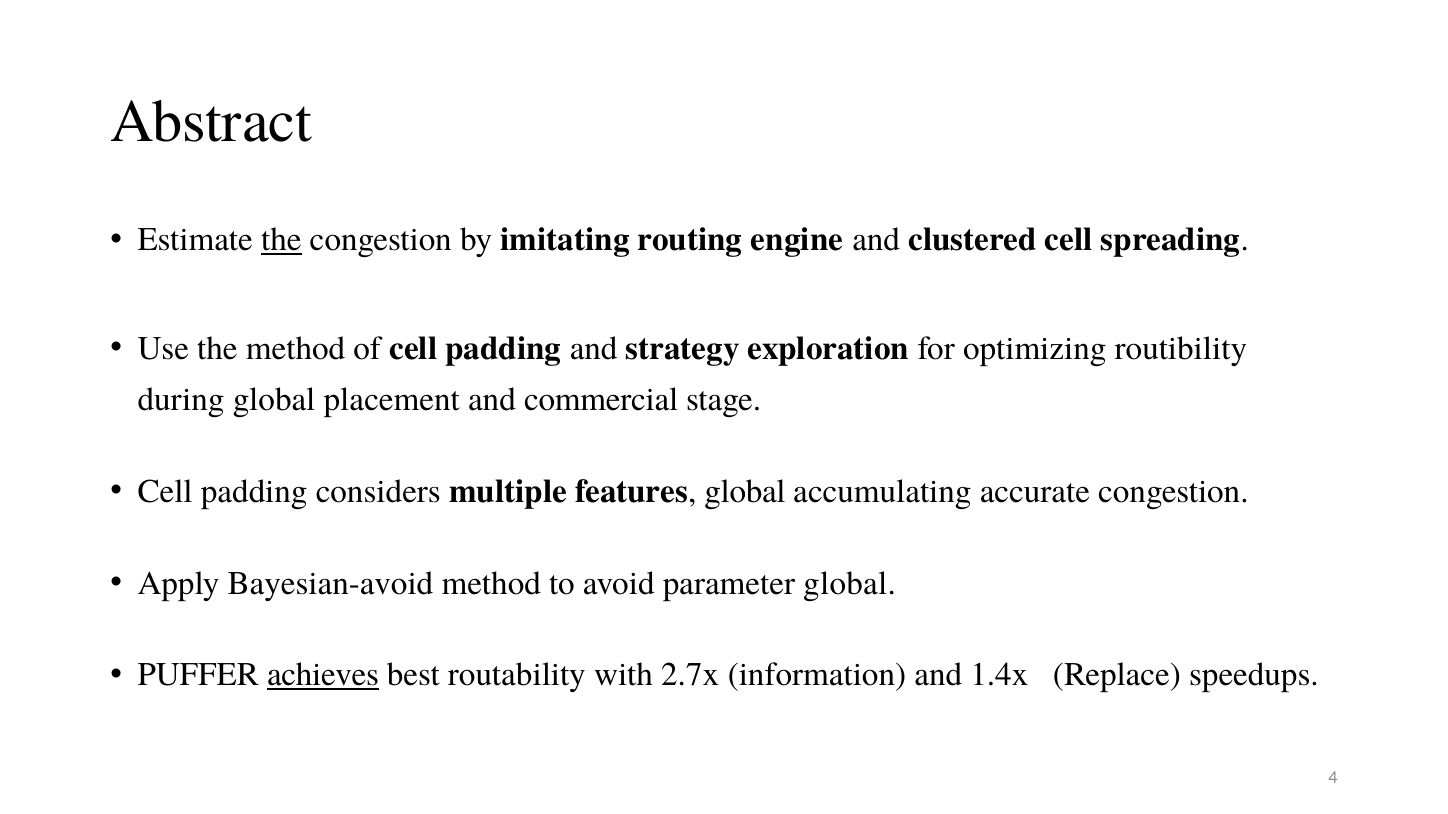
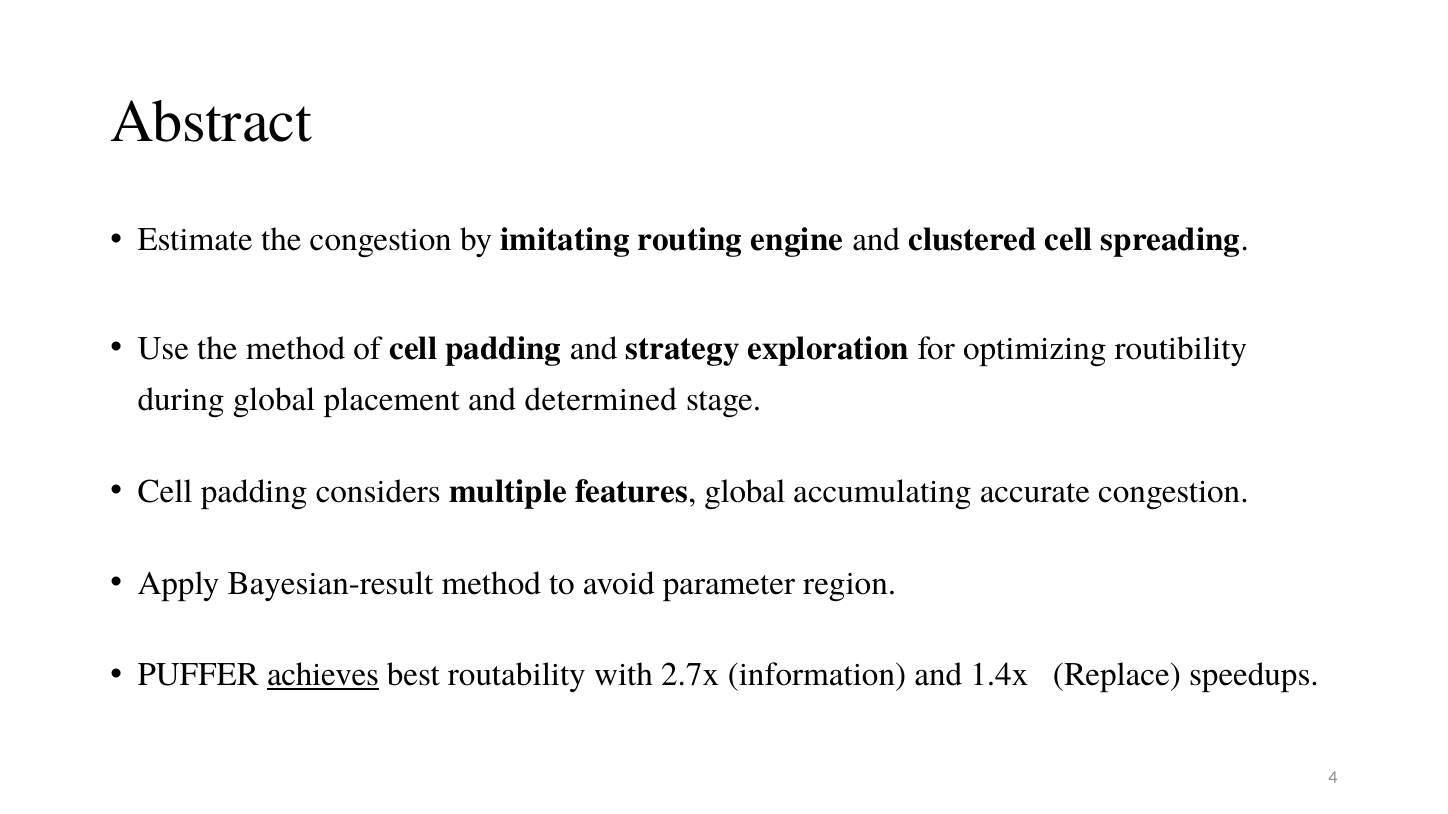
the at (281, 240) underline: present -> none
commercial: commercial -> determined
Bayesian-avoid: Bayesian-avoid -> Bayesian-result
parameter global: global -> region
